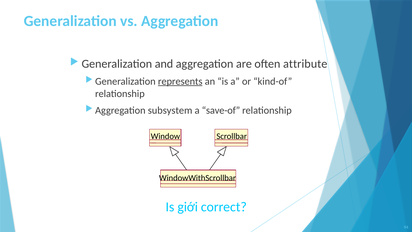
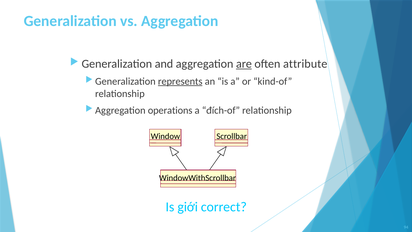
are underline: none -> present
subsystem: subsystem -> operations
save-of: save-of -> đích-of
